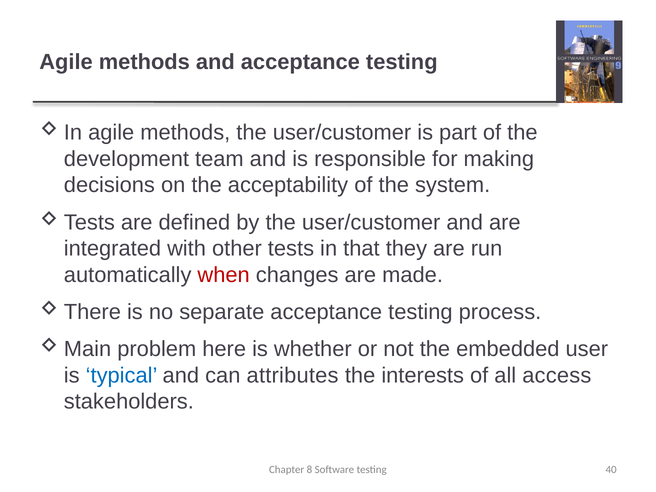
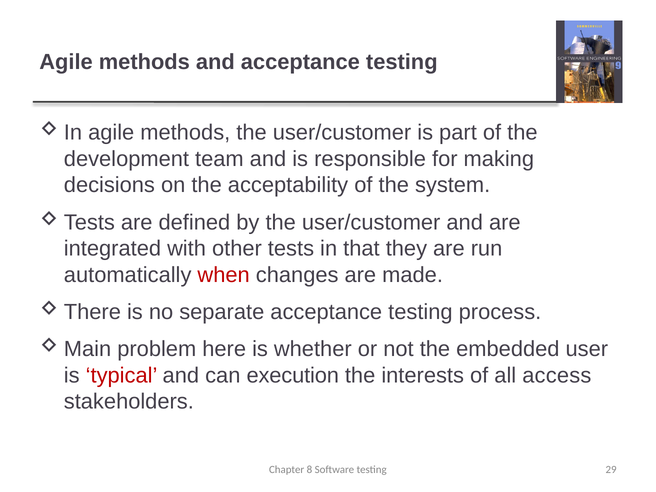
typical colour: blue -> red
attributes: attributes -> execution
40: 40 -> 29
